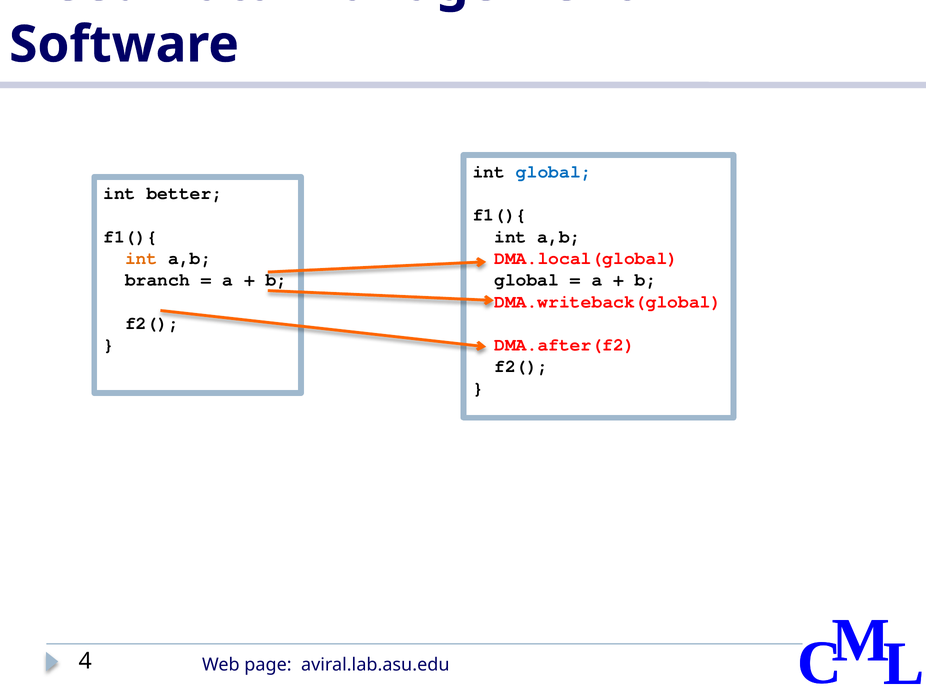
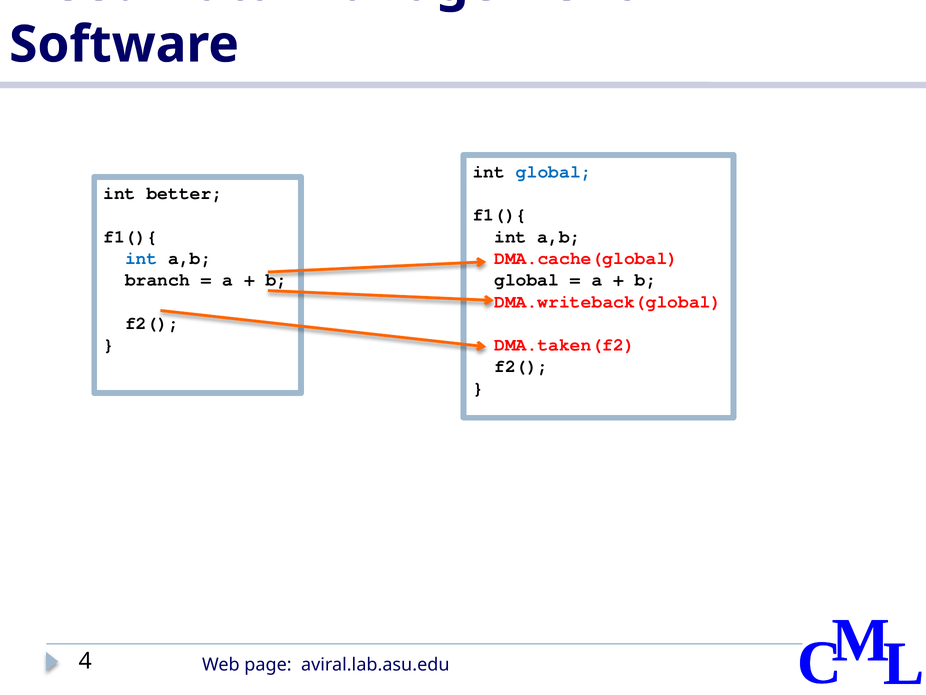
DMA.local(global: DMA.local(global -> DMA.cache(global
int at (141, 258) colour: orange -> blue
DMA.after(f2: DMA.after(f2 -> DMA.taken(f2
